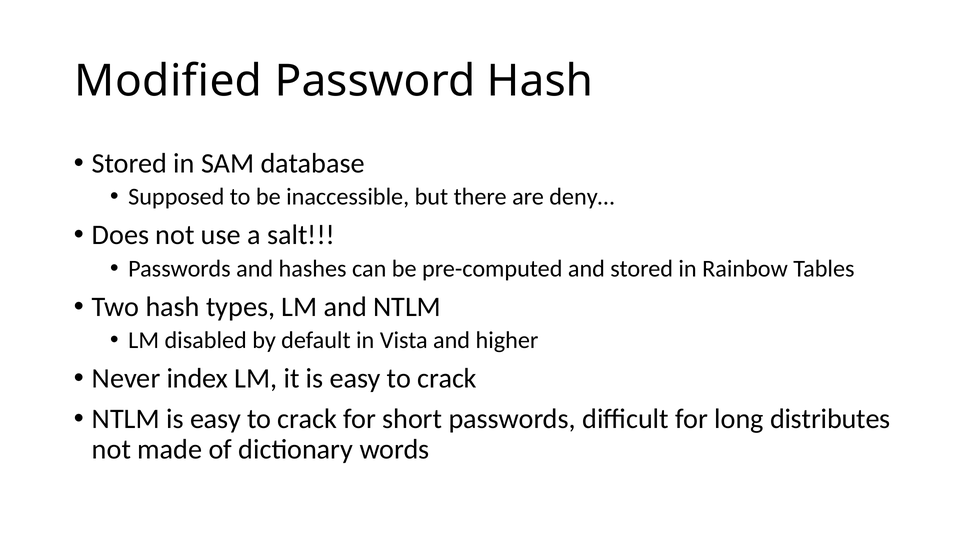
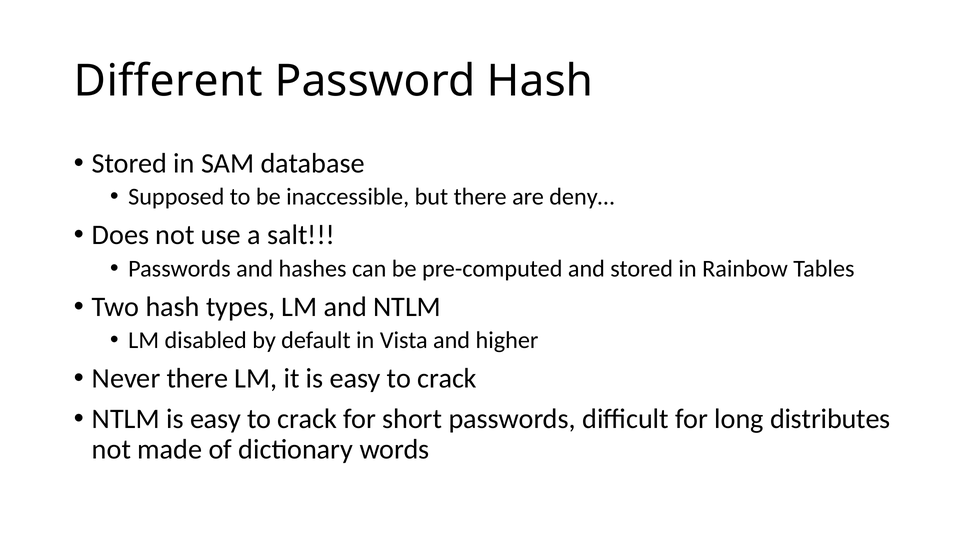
Modified: Modified -> Different
Never index: index -> there
